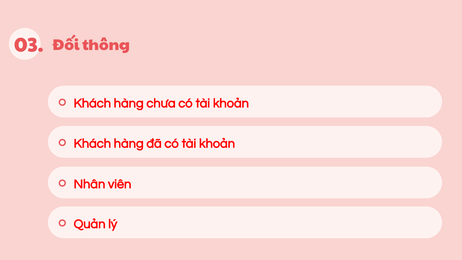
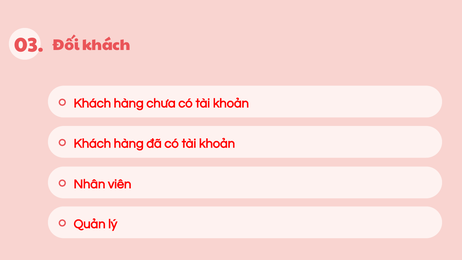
Đối thông: thông -> khách
